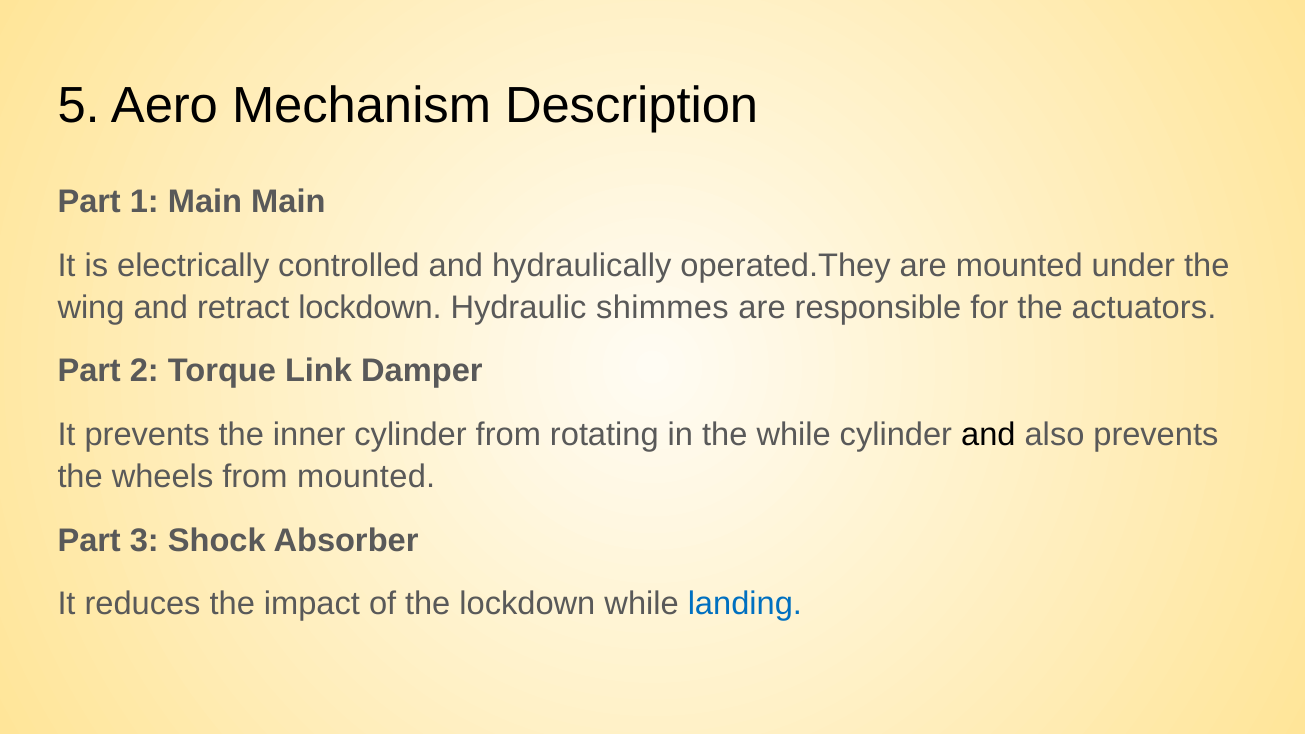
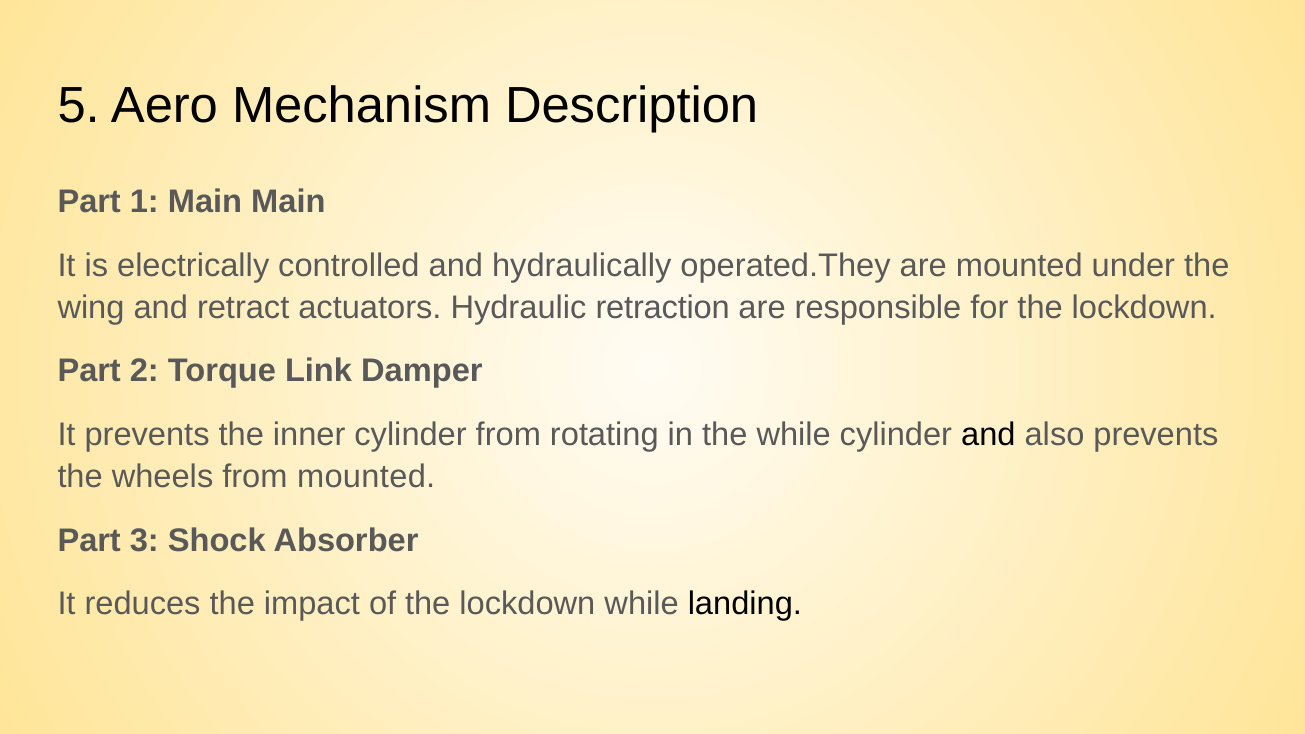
retract lockdown: lockdown -> actuators
shimmes: shimmes -> retraction
for the actuators: actuators -> lockdown
landing colour: blue -> black
